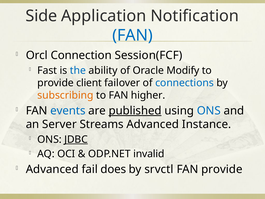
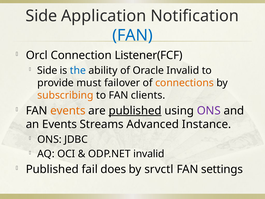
Session(FCF: Session(FCF -> Listener(FCF
Fast at (47, 70): Fast -> Side
Oracle Modify: Modify -> Invalid
client: client -> must
connections colour: blue -> orange
higher: higher -> clients
events at (68, 111) colour: blue -> orange
ONS at (209, 111) colour: blue -> purple
an Server: Server -> Events
JDBC underline: present -> none
Advanced at (52, 169): Advanced -> Published
FAN provide: provide -> settings
